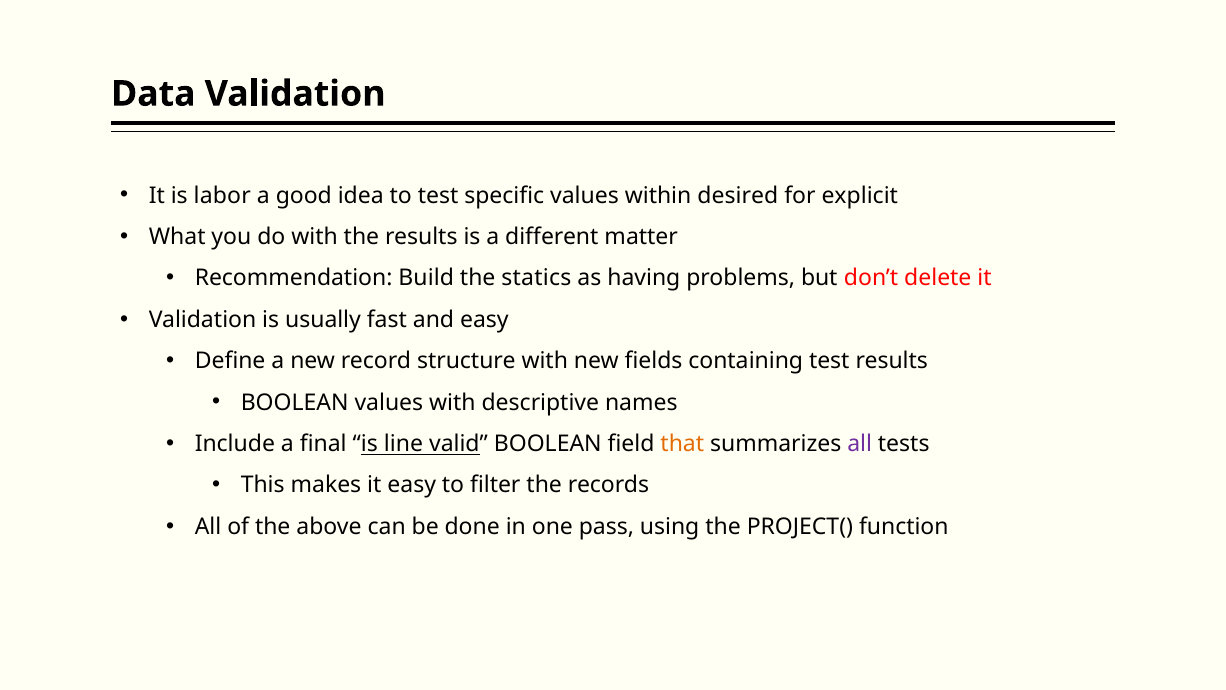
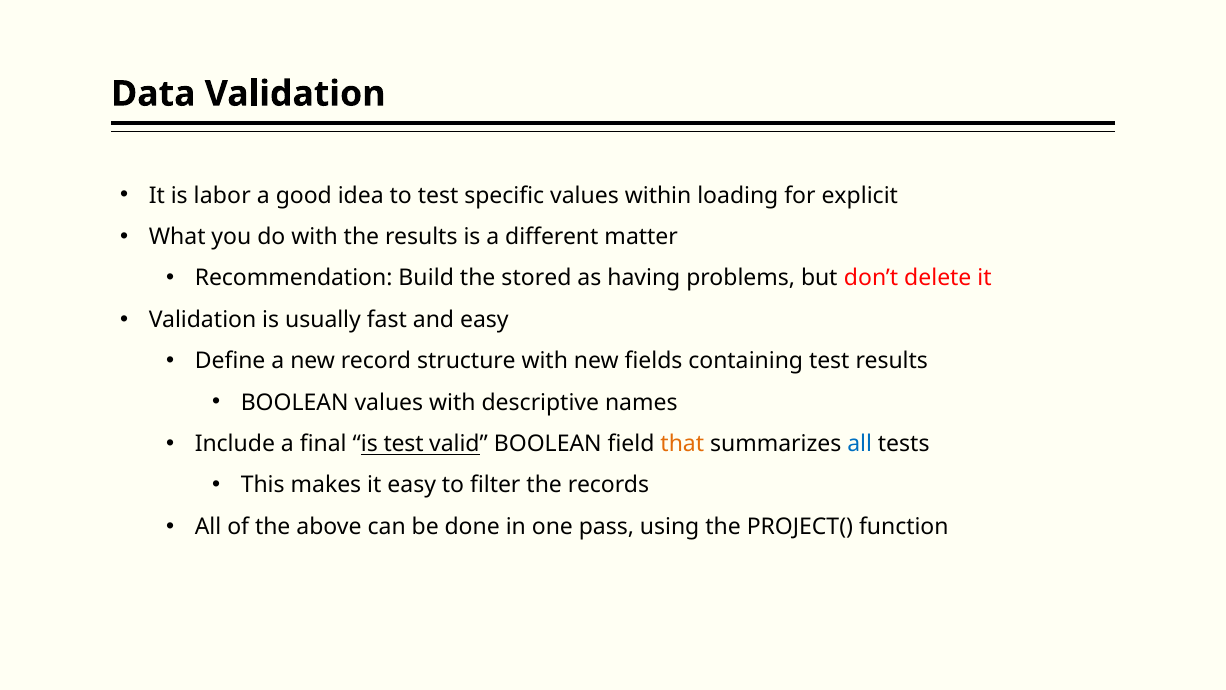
desired: desired -> loading
statics: statics -> stored
is line: line -> test
all at (860, 444) colour: purple -> blue
